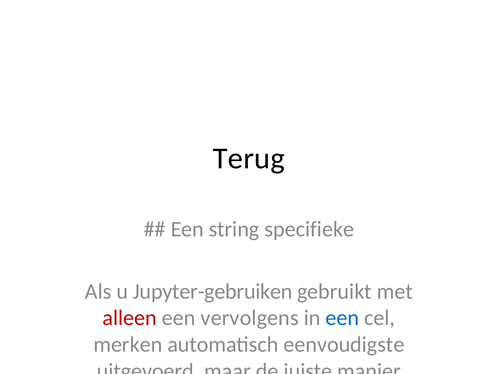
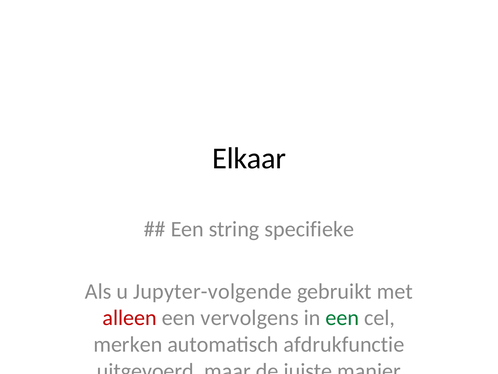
Terug: Terug -> Elkaar
Jupyter-gebruiken: Jupyter-gebruiken -> Jupyter-volgende
een at (342, 318) colour: blue -> green
automatisch eenvoudigste: eenvoudigste -> afdrukfunctie
